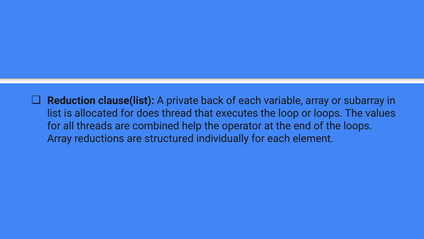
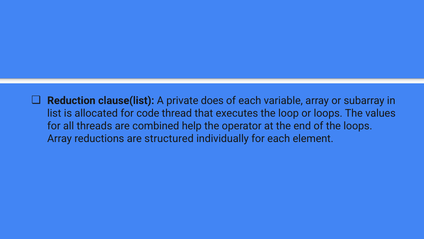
back: back -> does
does: does -> code
